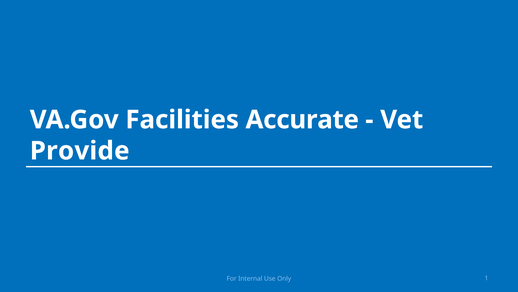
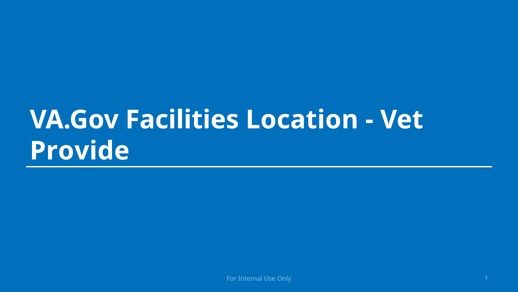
Accurate: Accurate -> Location
